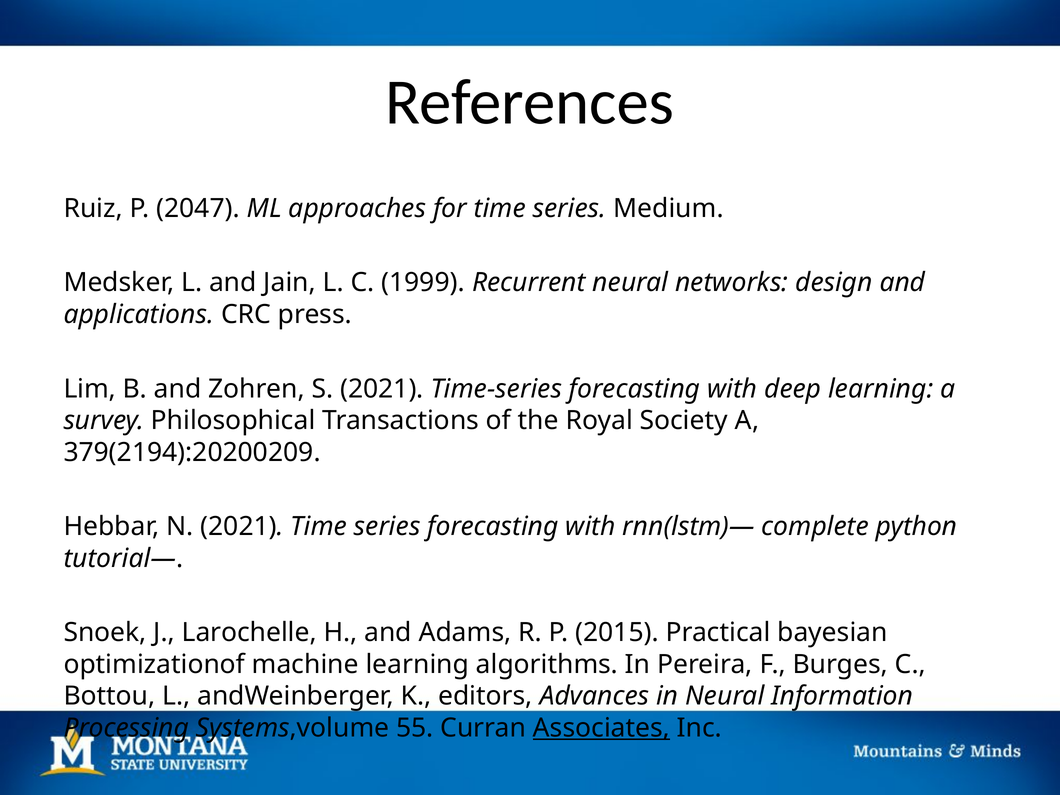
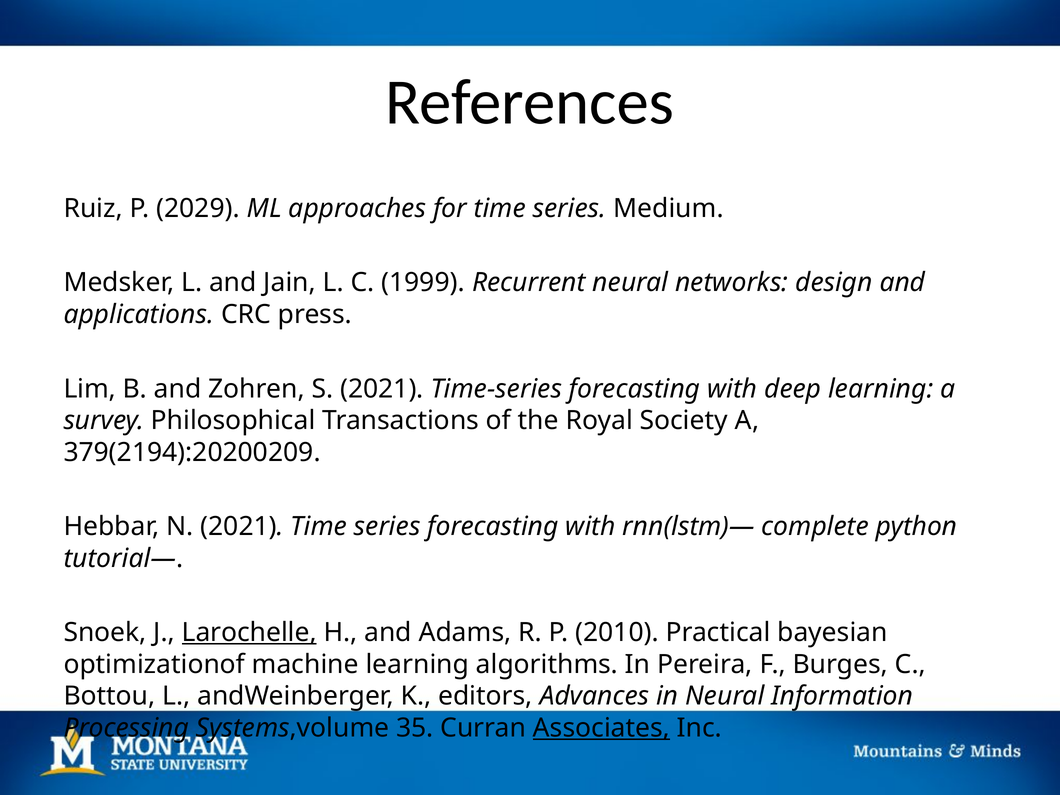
2047: 2047 -> 2029
Larochelle underline: none -> present
2015: 2015 -> 2010
55: 55 -> 35
